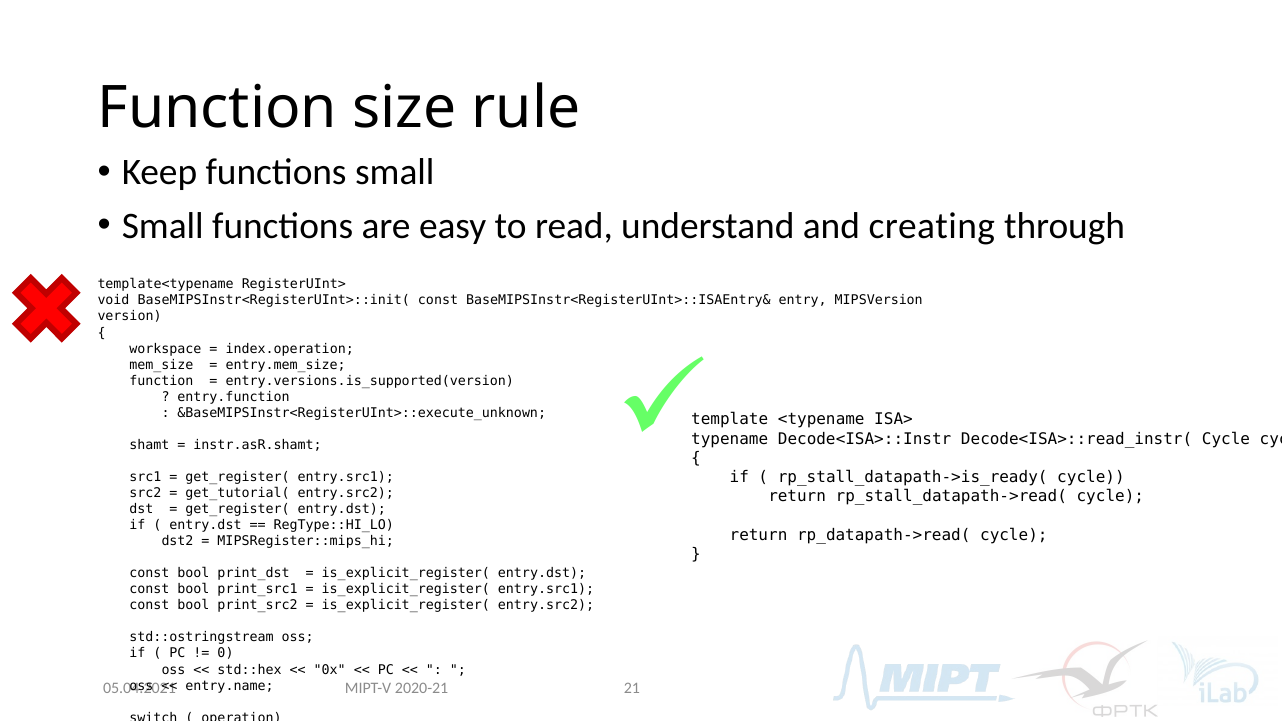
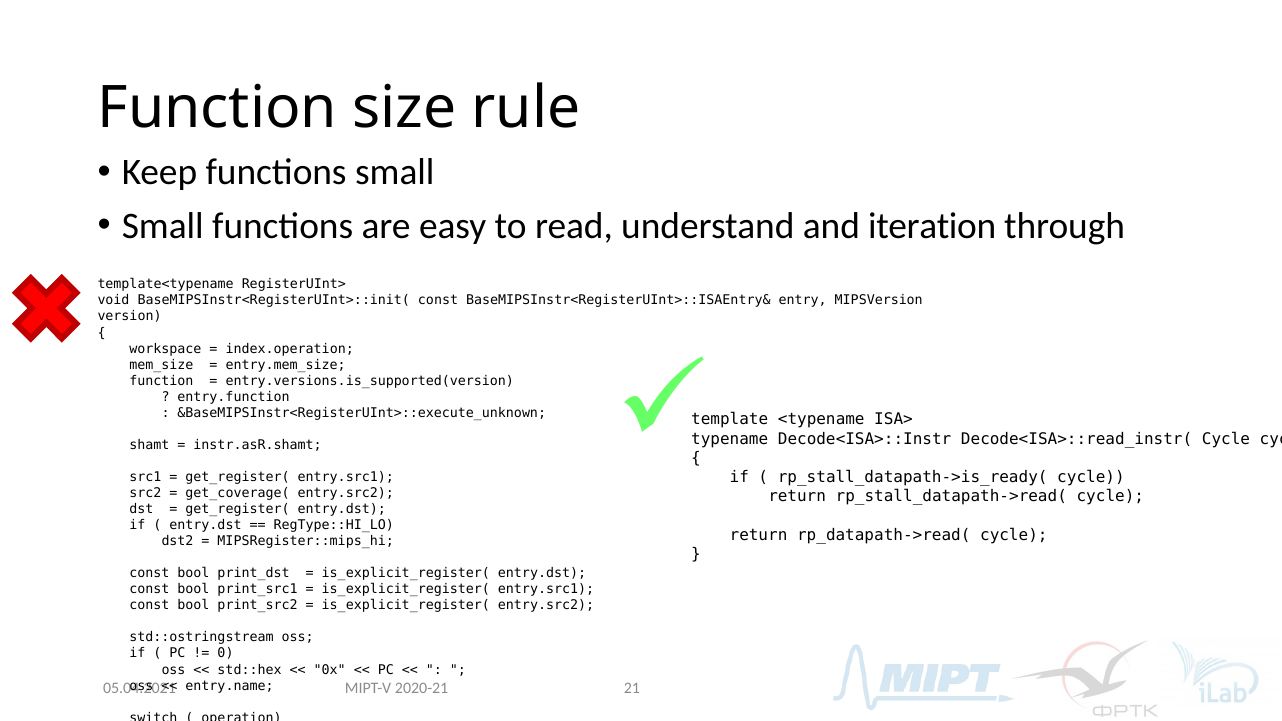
creating: creating -> iteration
get_tutorial(: get_tutorial( -> get_coverage(
